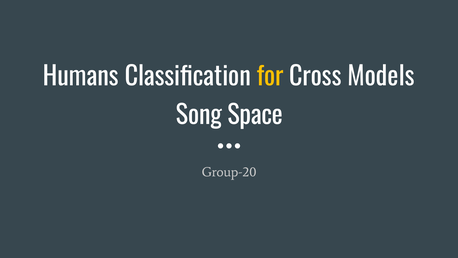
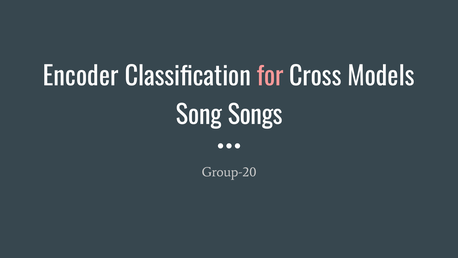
Humans: Humans -> Encoder
for colour: yellow -> pink
Space: Space -> Songs
